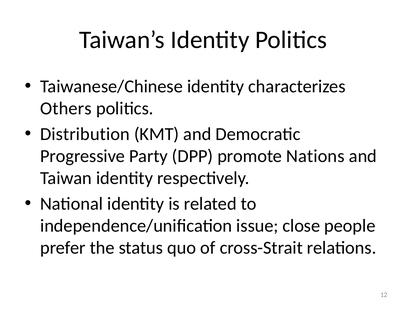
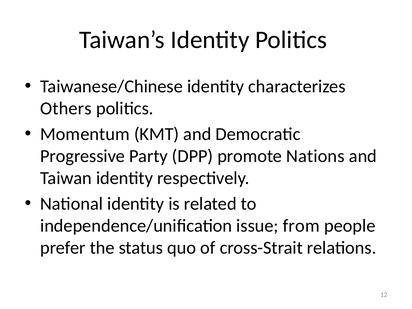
Distribution: Distribution -> Momentum
close: close -> from
